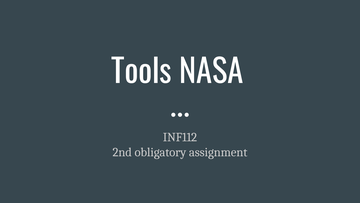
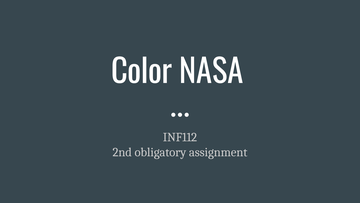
Tools: Tools -> Color
